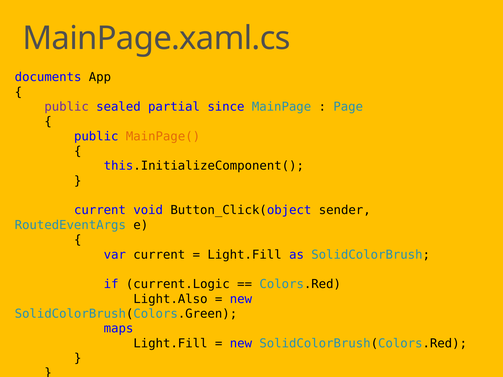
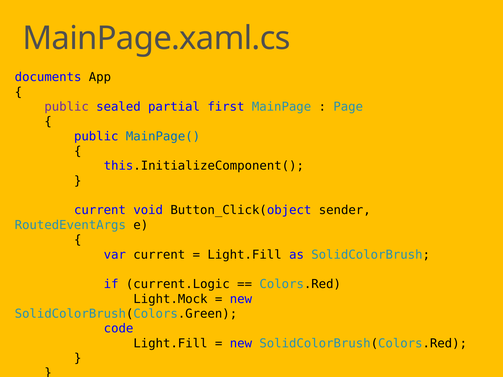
since: since -> first
MainPage( colour: orange -> blue
Light.Also: Light.Also -> Light.Mock
maps: maps -> code
